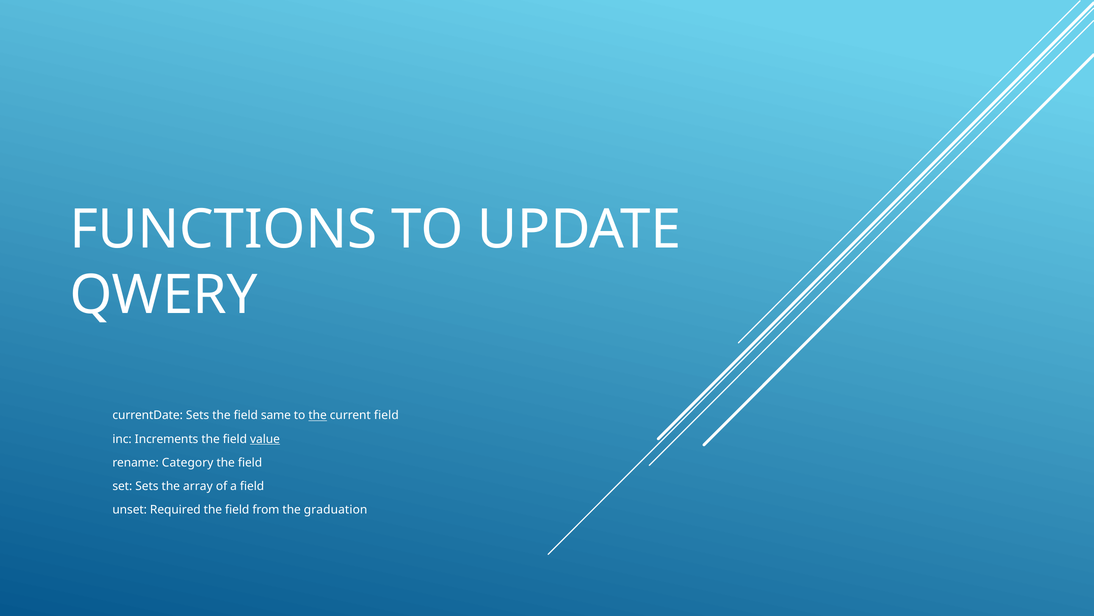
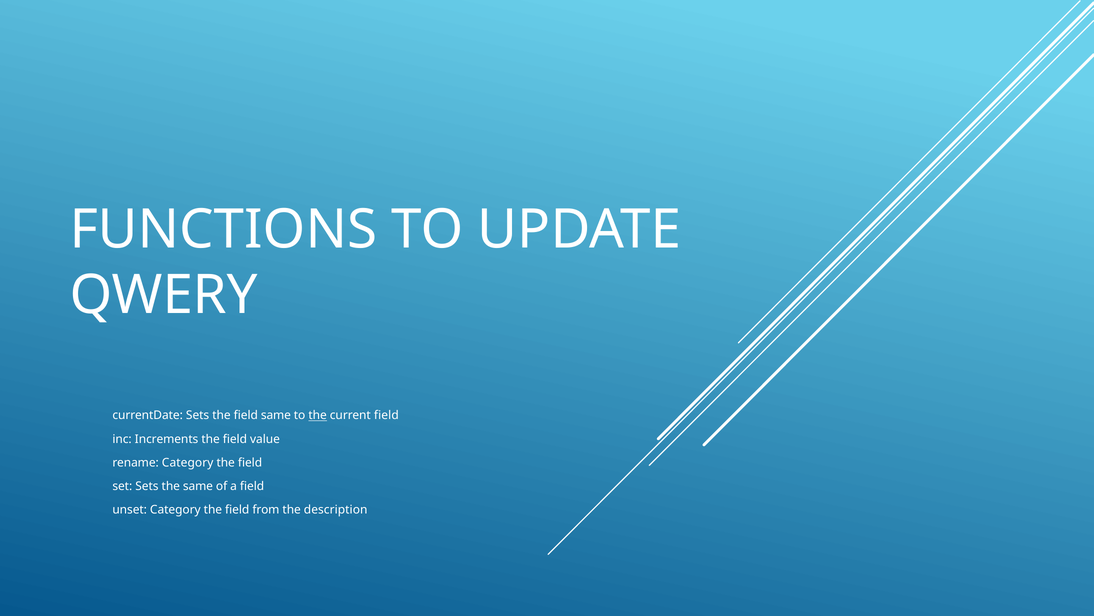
value underline: present -> none
the array: array -> same
unset Required: Required -> Category
graduation: graduation -> description
